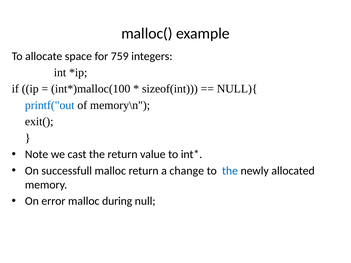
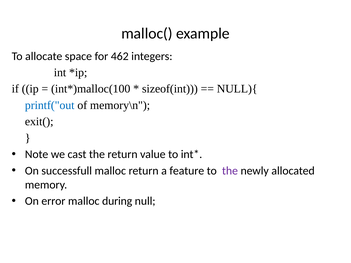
759: 759 -> 462
change: change -> feature
the at (230, 171) colour: blue -> purple
